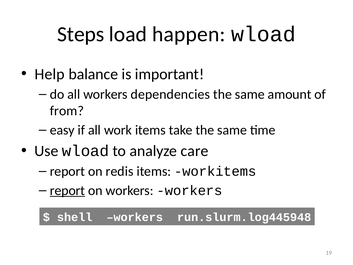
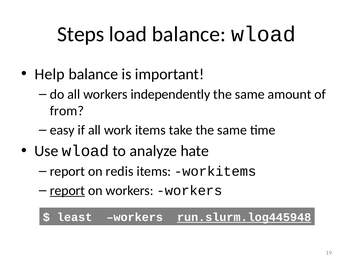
load happen: happen -> balance
dependencies: dependencies -> independently
care: care -> hate
shell: shell -> least
run.slurm.log445948 underline: none -> present
